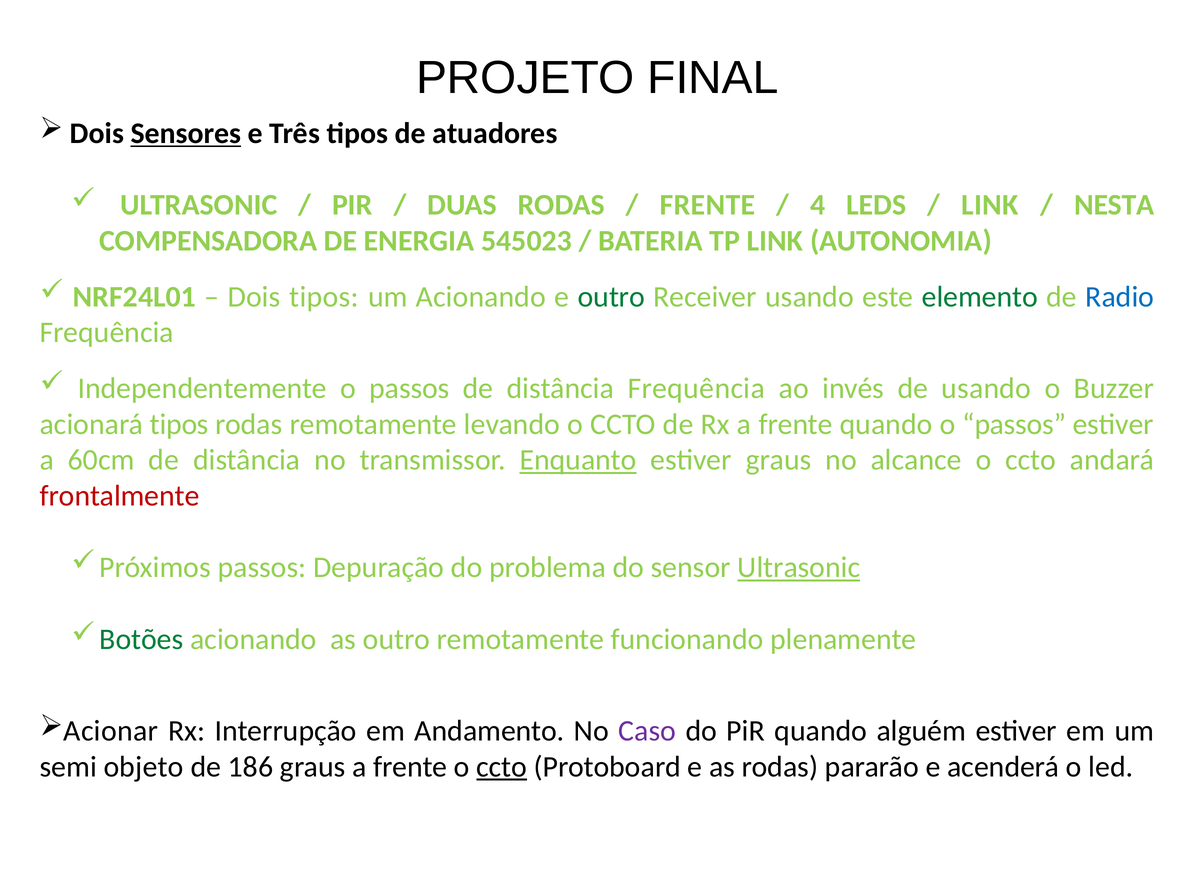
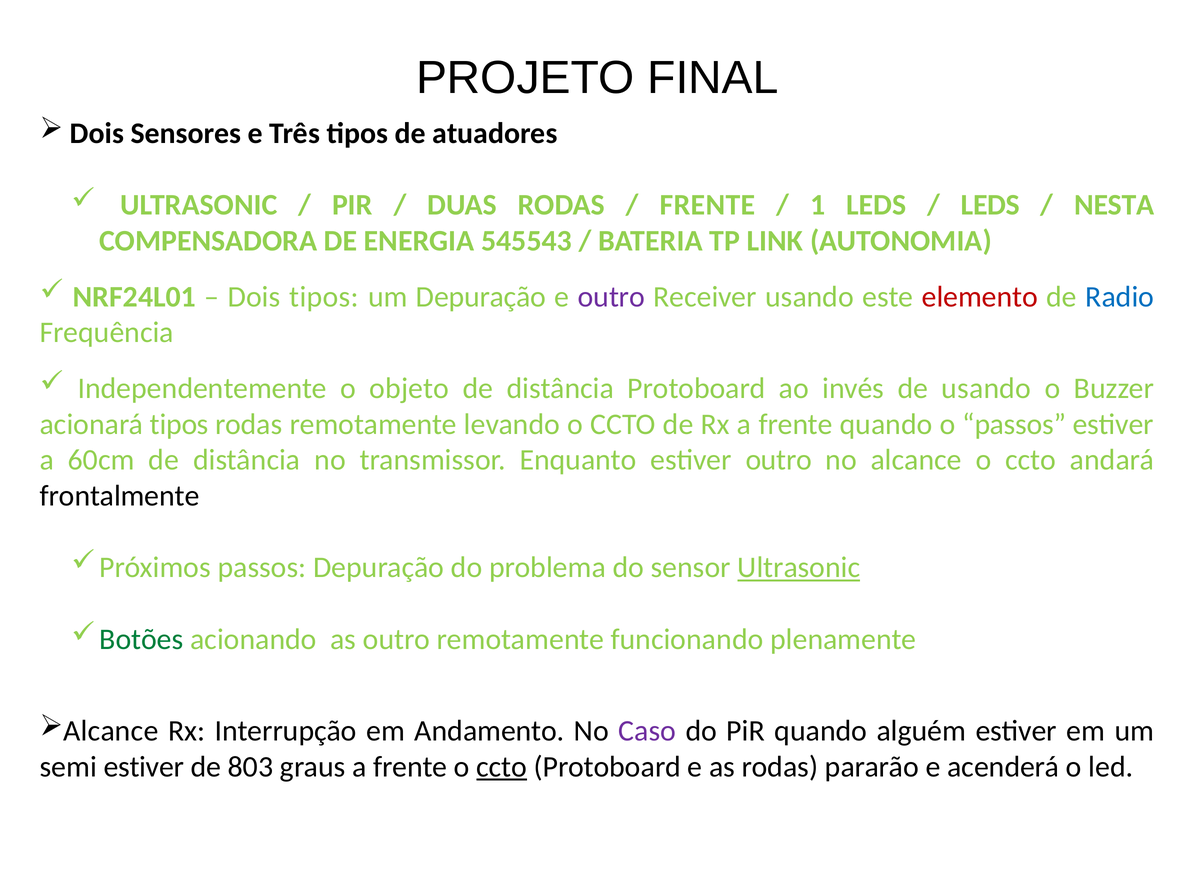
Sensores underline: present -> none
4: 4 -> 1
LINK at (990, 205): LINK -> LEDS
545023: 545023 -> 545543
um Acionando: Acionando -> Depuração
outro at (611, 297) colour: green -> purple
elemento colour: green -> red
Independentemente o passos: passos -> objeto
distância Frequência: Frequência -> Protoboard
Enquanto underline: present -> none
estiver graus: graus -> outro
frontalmente colour: red -> black
Acionar at (111, 731): Acionar -> Alcance
semi objeto: objeto -> estiver
186: 186 -> 803
